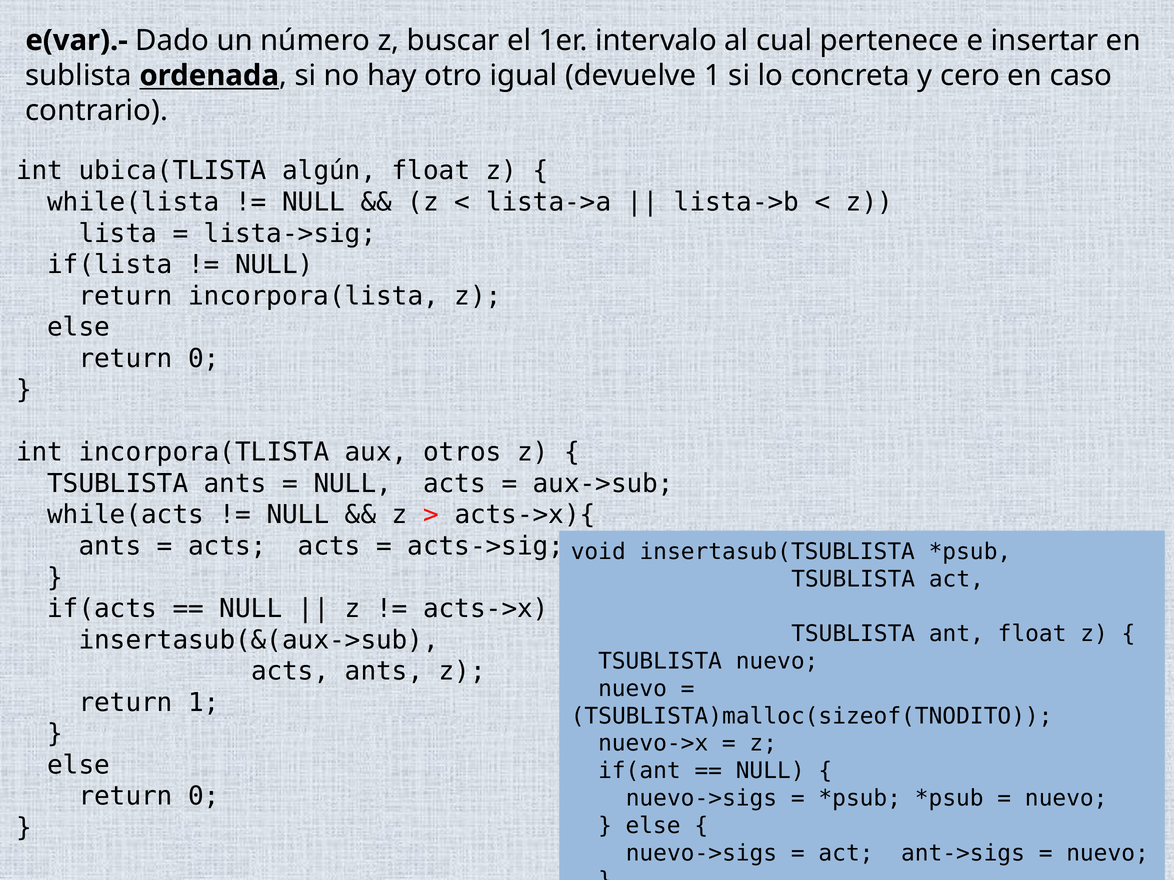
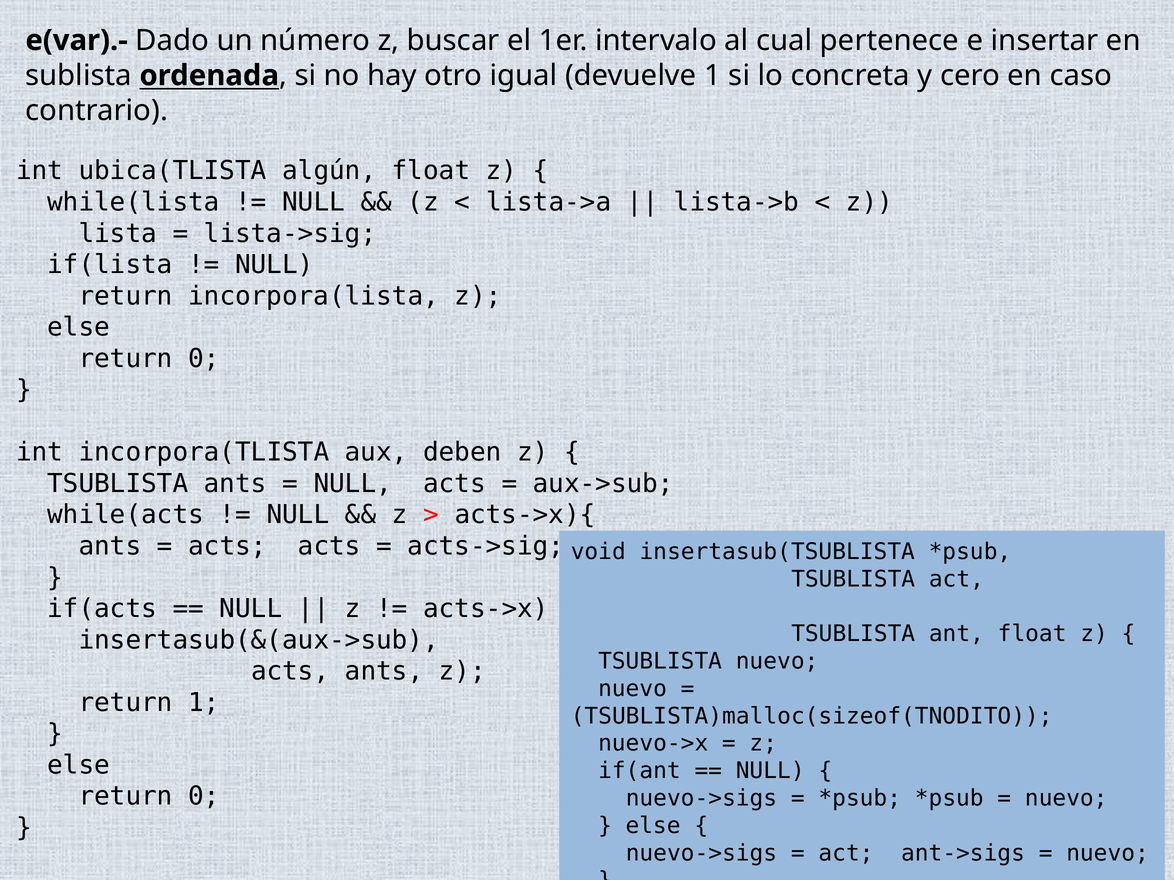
otros: otros -> deben
